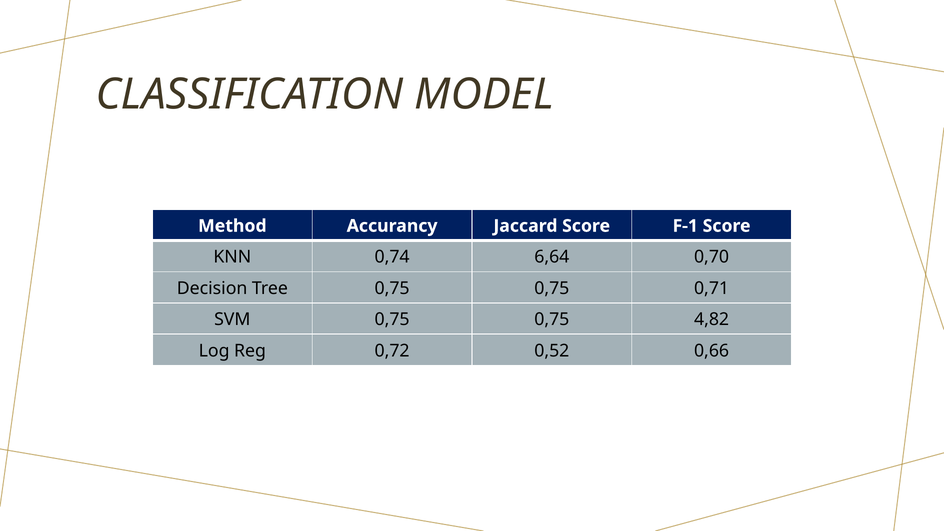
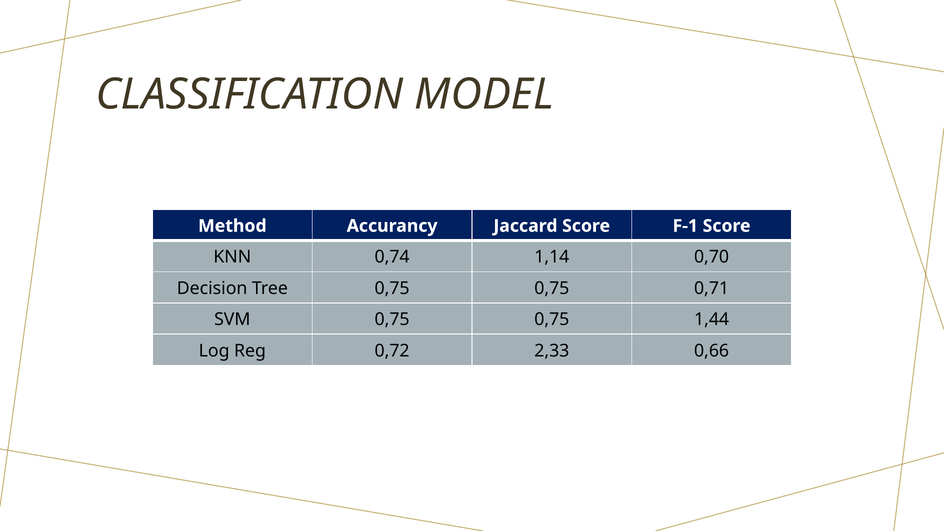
6,64: 6,64 -> 1,14
4,82: 4,82 -> 1,44
0,52: 0,52 -> 2,33
